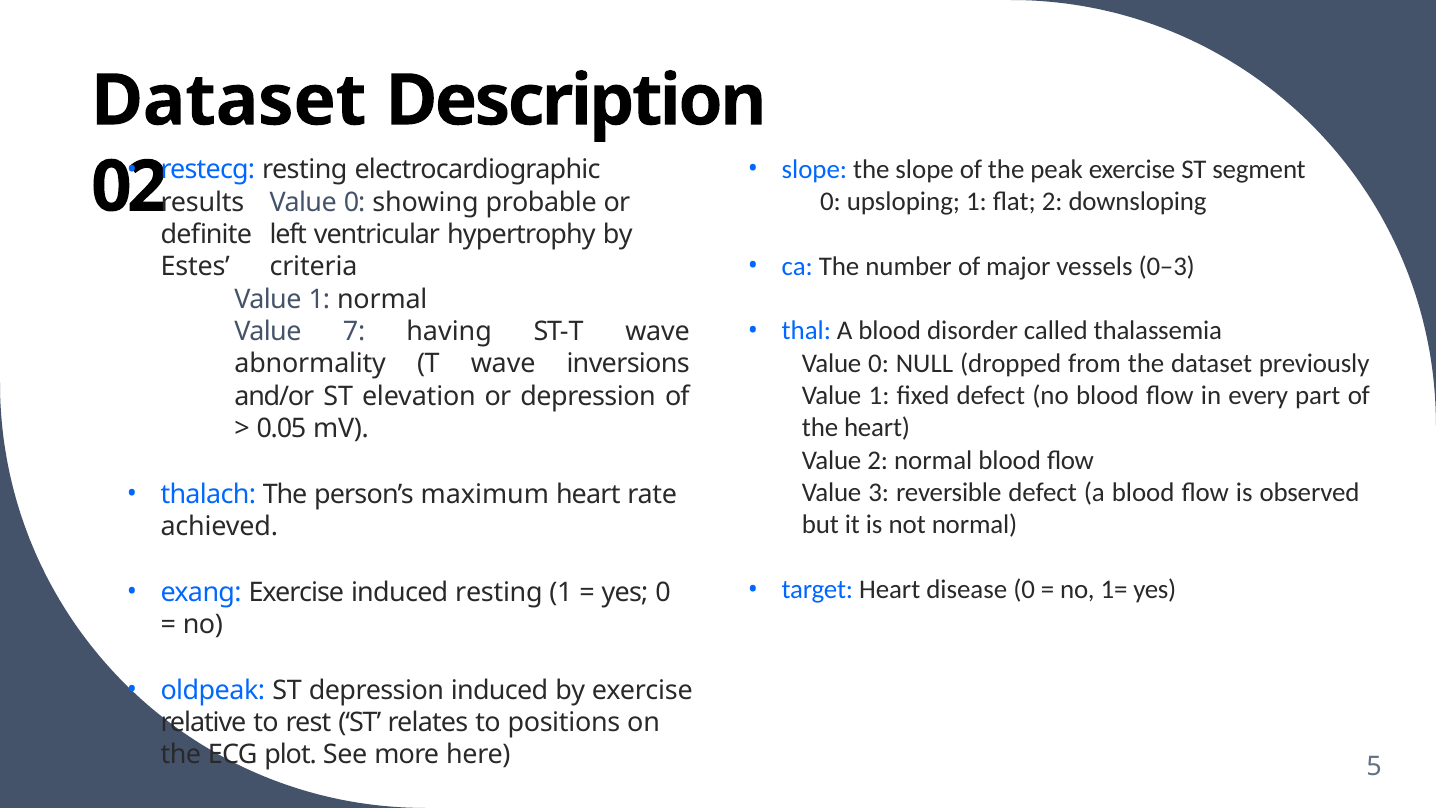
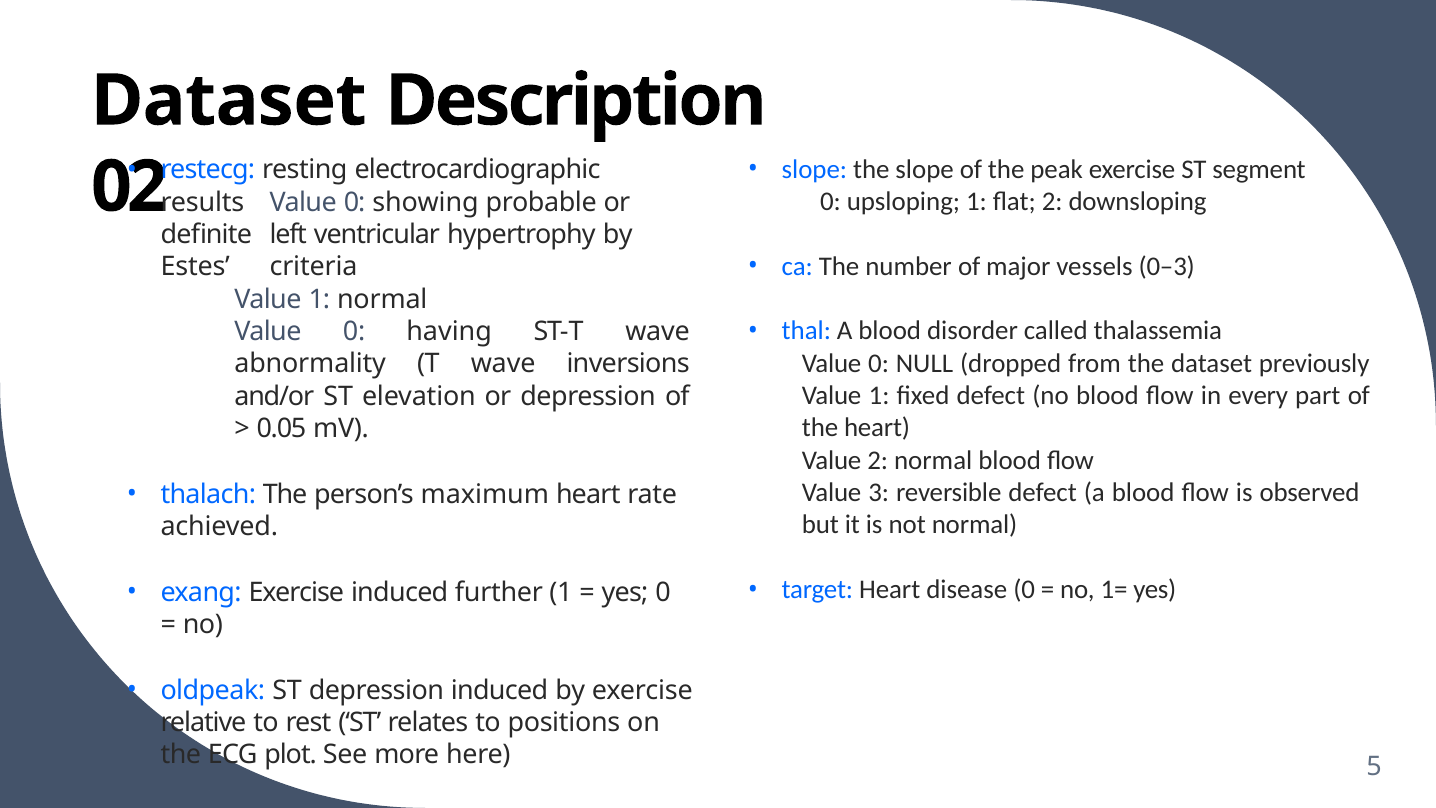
7 at (354, 331): 7 -> 0
induced resting: resting -> further
